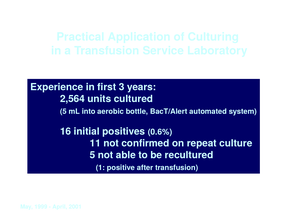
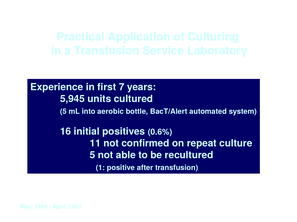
3: 3 -> 7
2,564: 2,564 -> 5,945
